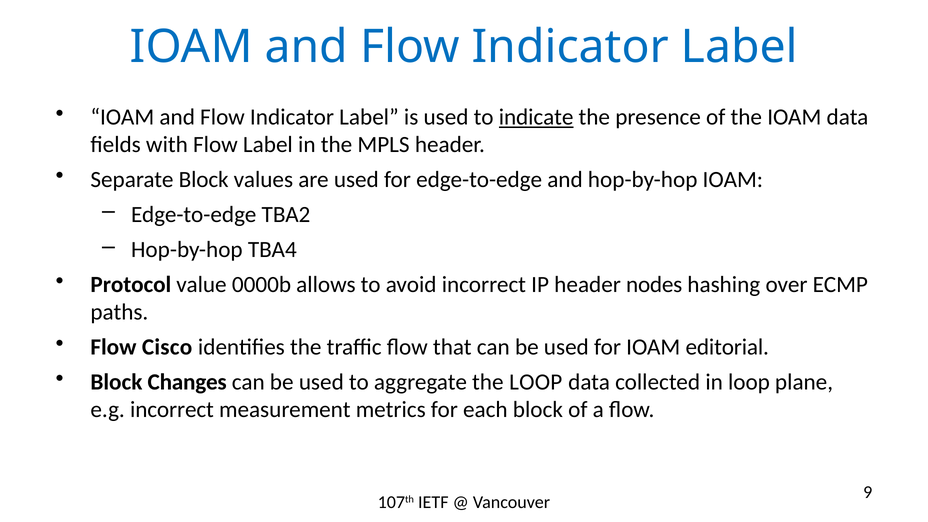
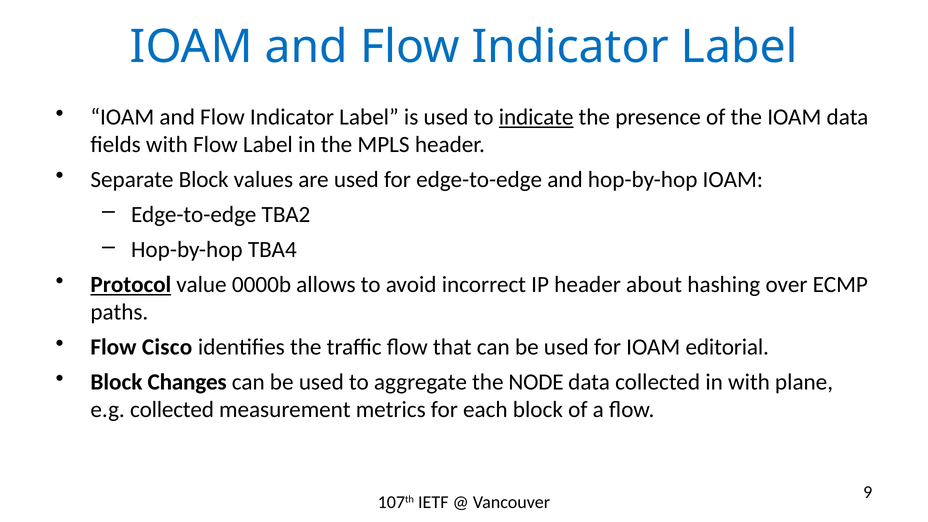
Protocol underline: none -> present
nodes: nodes -> about
the LOOP: LOOP -> NODE
in loop: loop -> with
e.g incorrect: incorrect -> collected
